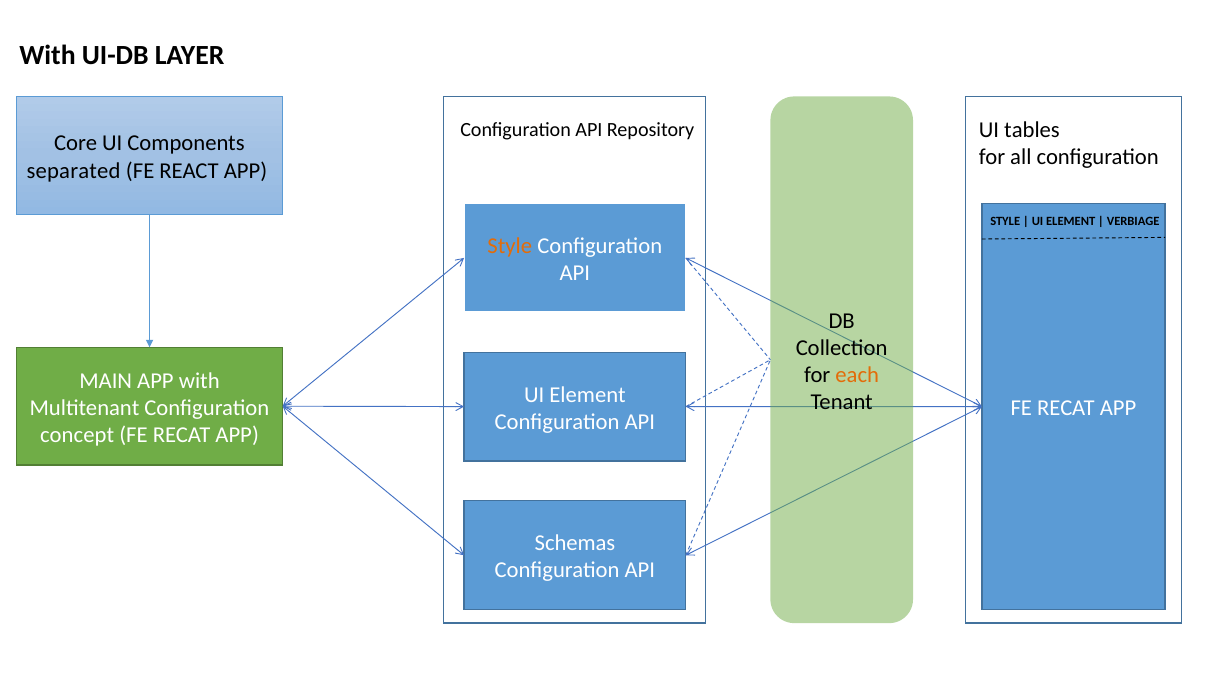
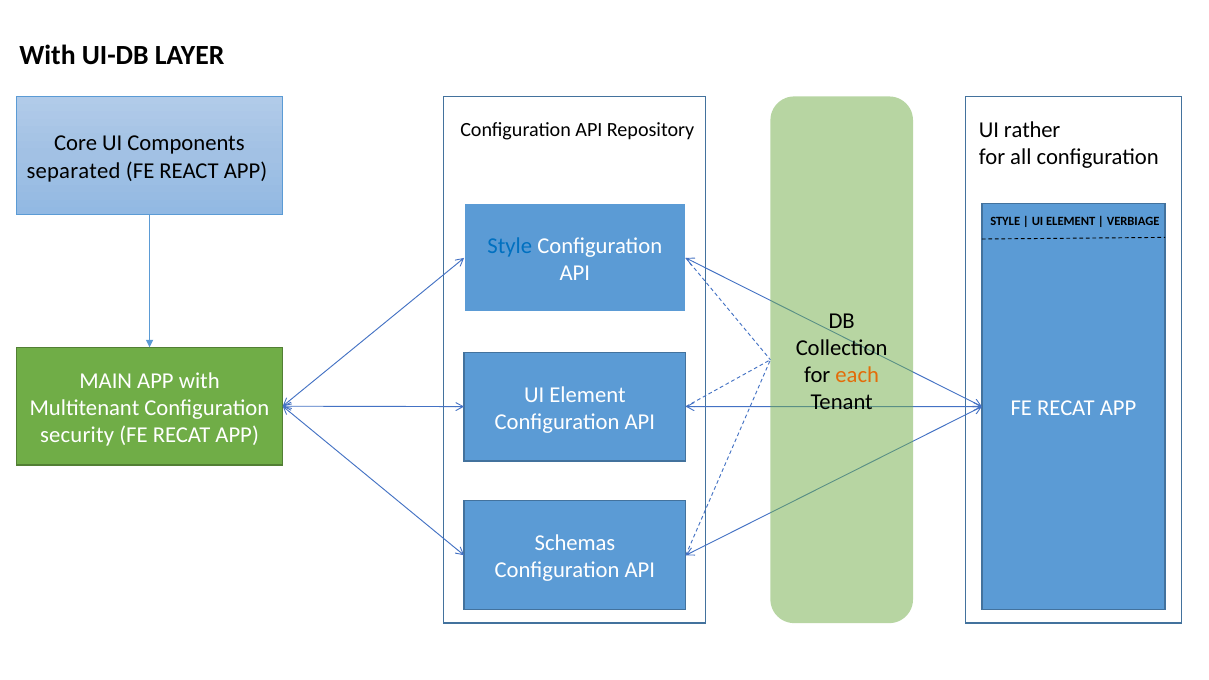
tables: tables -> rather
Style at (510, 246) colour: orange -> blue
concept: concept -> security
